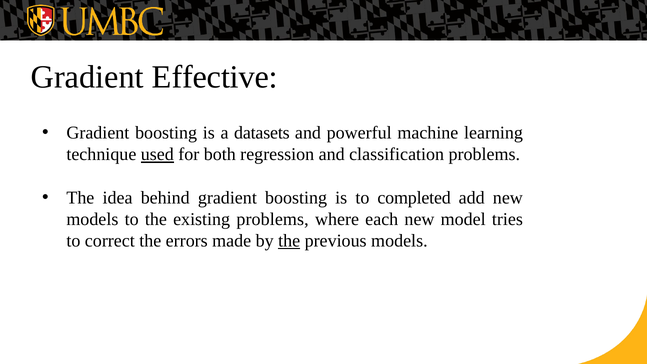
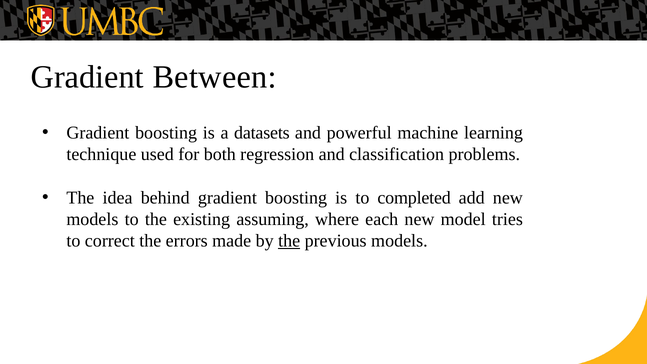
Effective: Effective -> Between
used underline: present -> none
existing problems: problems -> assuming
